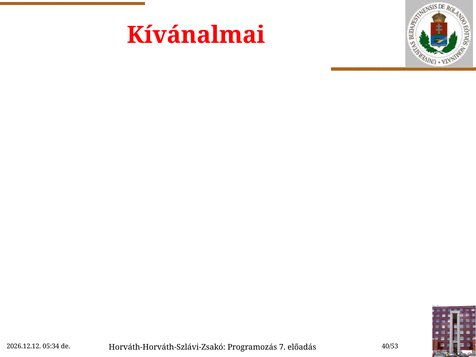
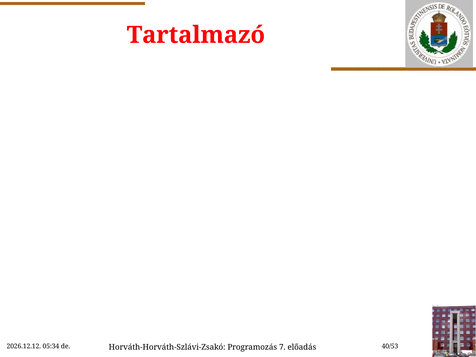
Kívánalmai: Kívánalmai -> Tartalmazó
